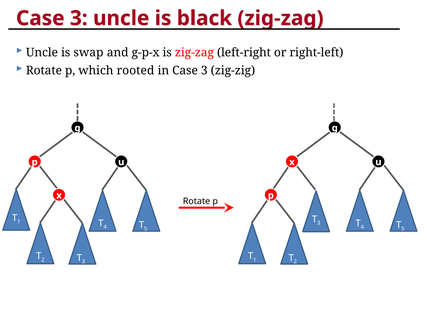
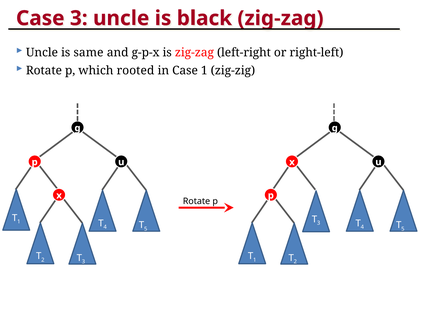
swap: swap -> same
in Case 3: 3 -> 1
